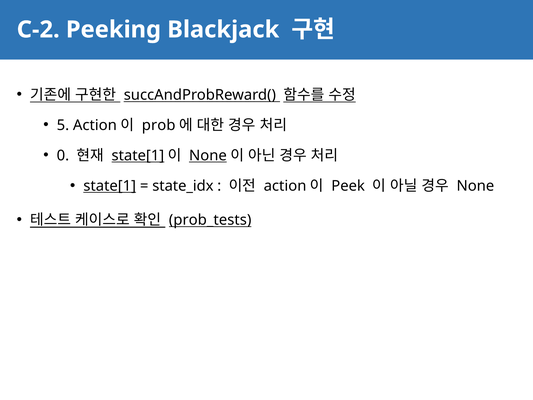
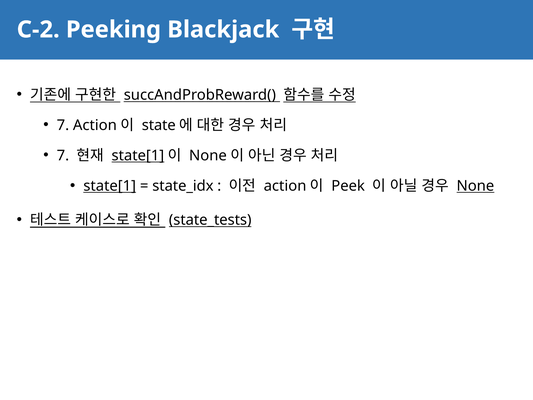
5 at (63, 125): 5 -> 7
prob: prob -> state
0 at (63, 156): 0 -> 7
None at (208, 156) underline: present -> none
None at (475, 186) underline: none -> present
prob_tests: prob_tests -> state_tests
